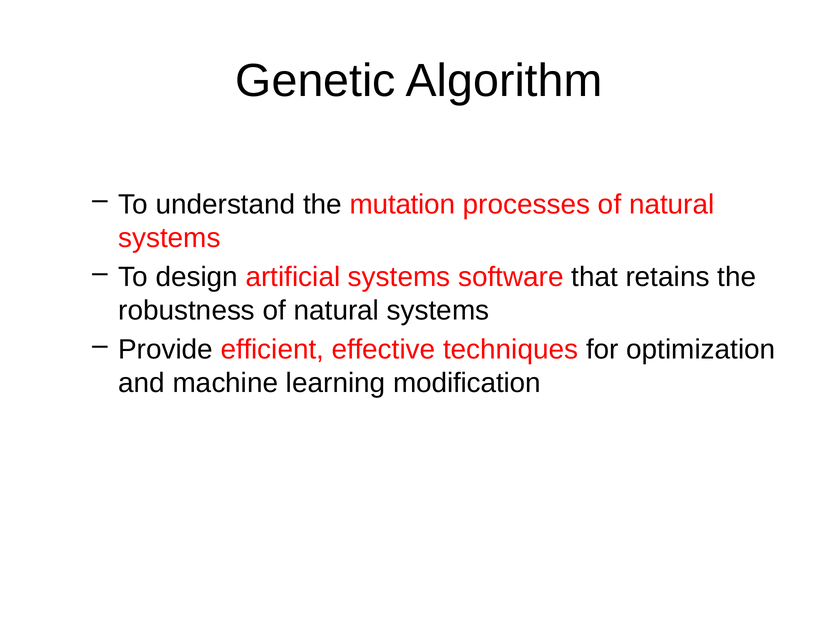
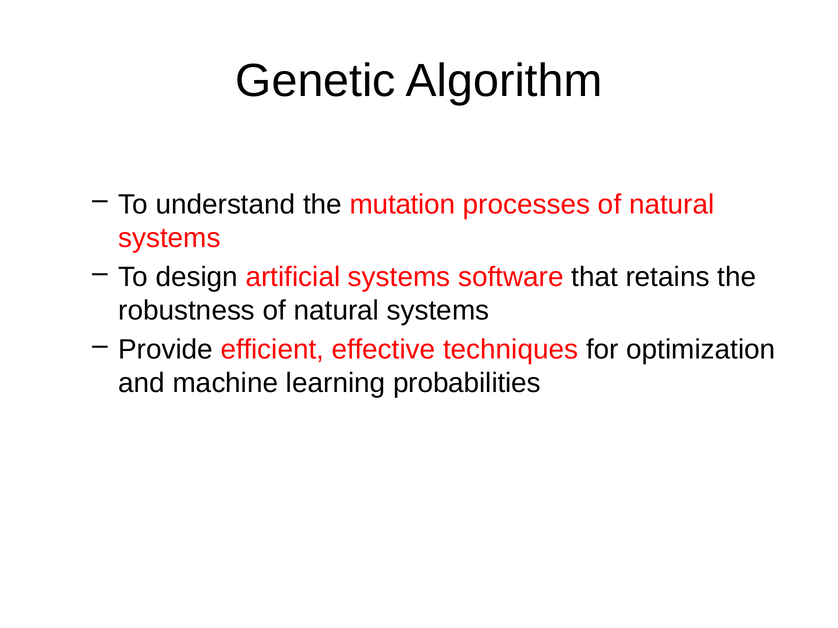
modification: modification -> probabilities
